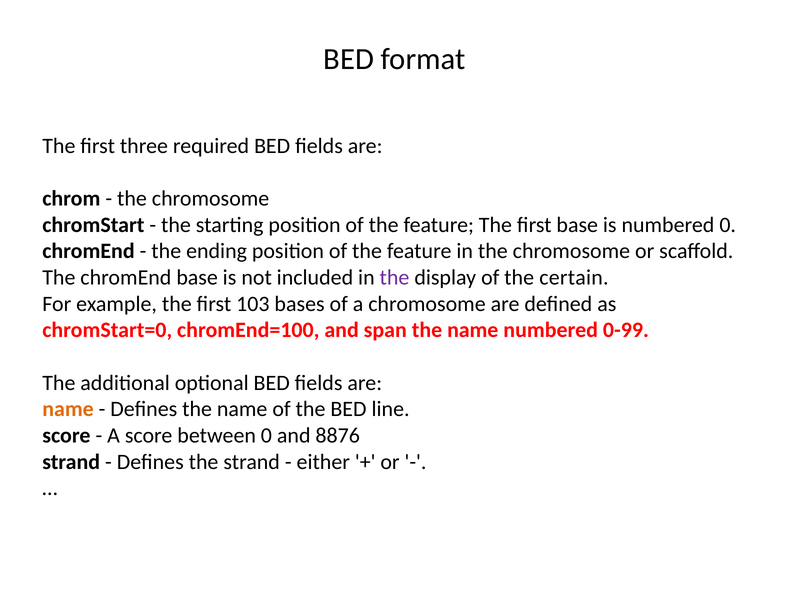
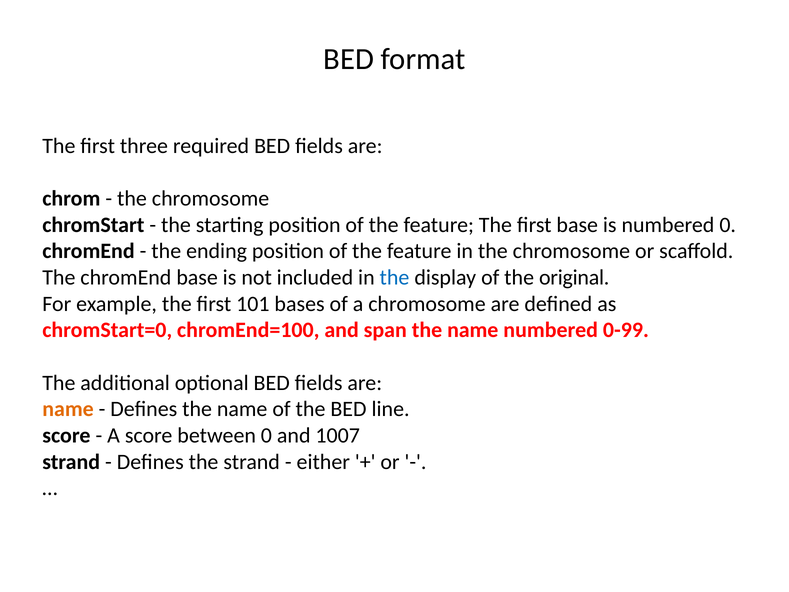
the at (394, 277) colour: purple -> blue
certain: certain -> original
103: 103 -> 101
8876: 8876 -> 1007
